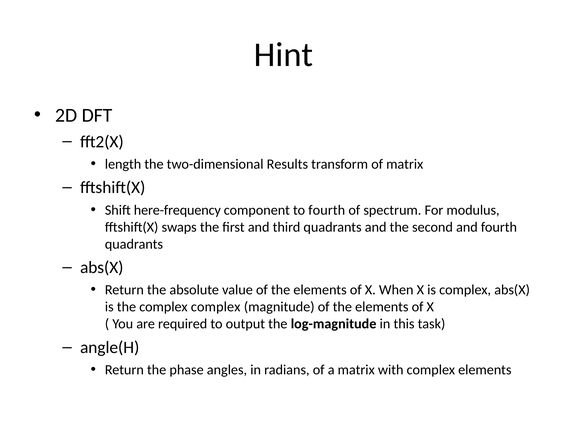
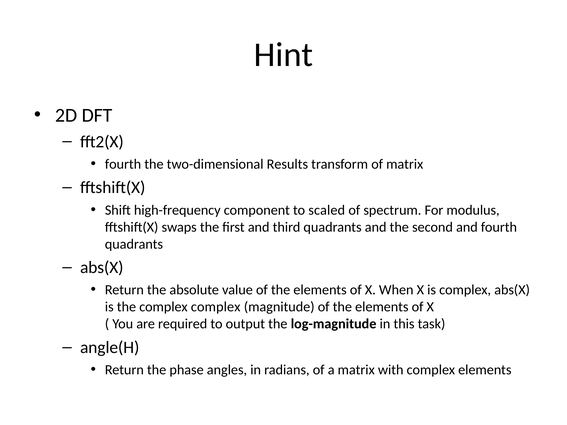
length at (123, 164): length -> fourth
here-frequency: here-frequency -> high-frequency
to fourth: fourth -> scaled
